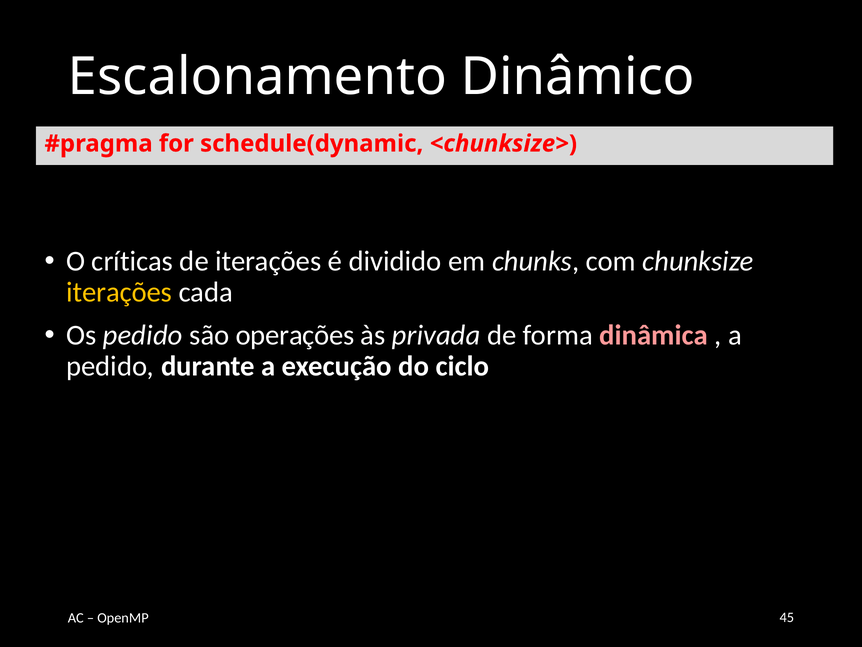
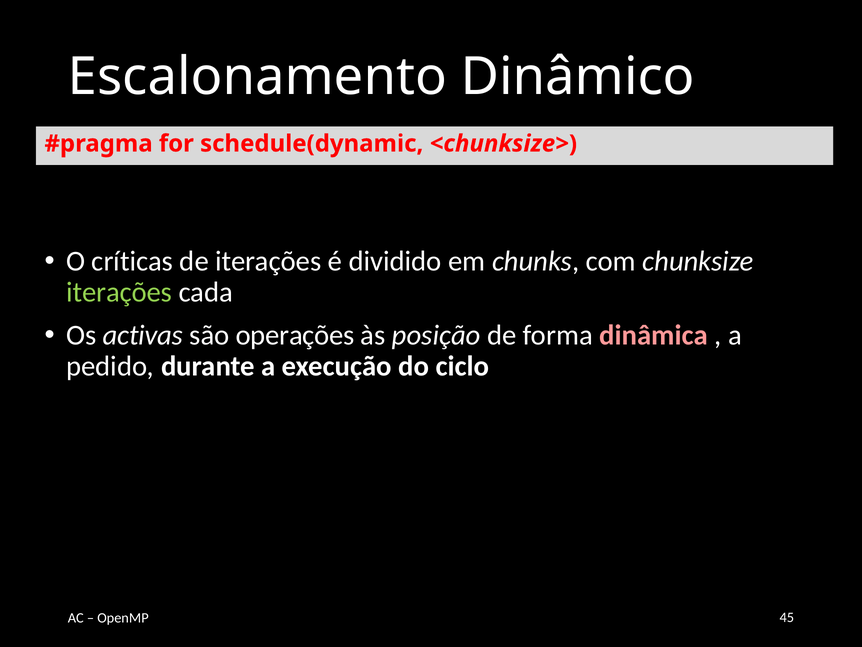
iterações at (119, 292) colour: yellow -> light green
Os pedido: pedido -> activas
privada: privada -> posição
